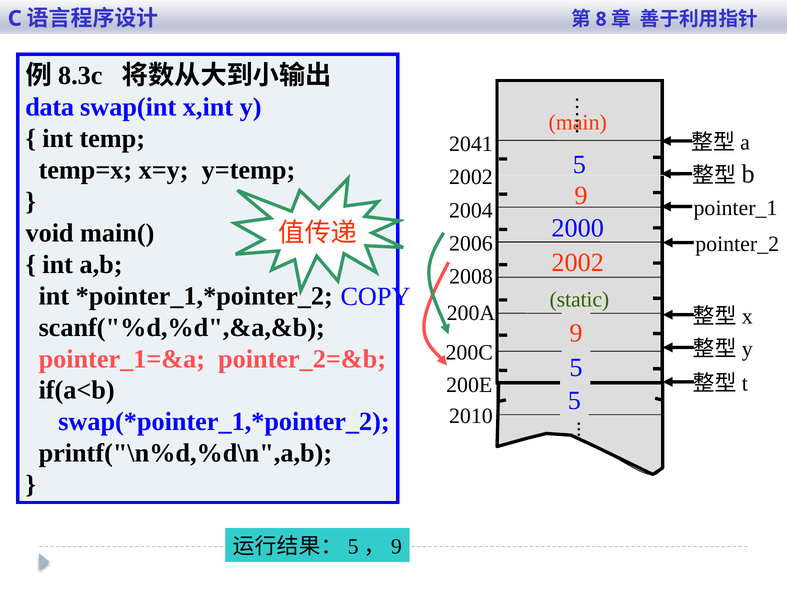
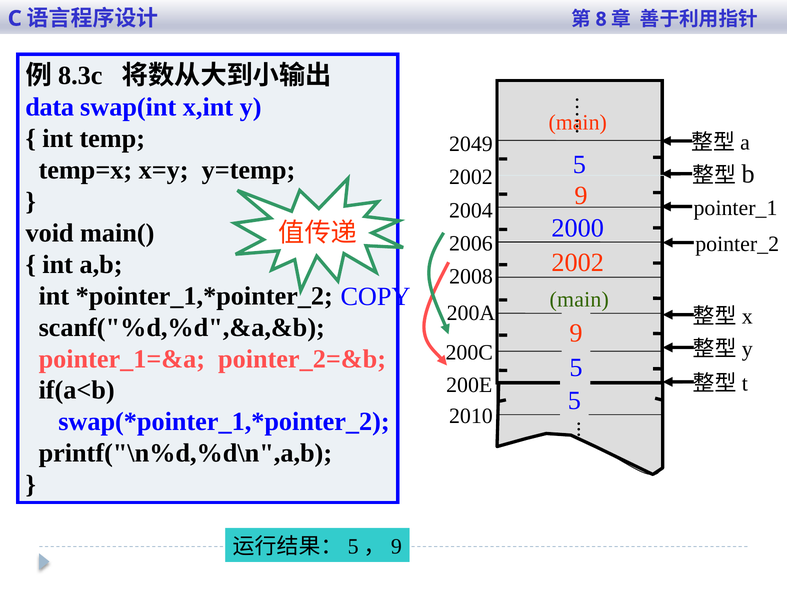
2041: 2041 -> 2049
COPY static: static -> main
